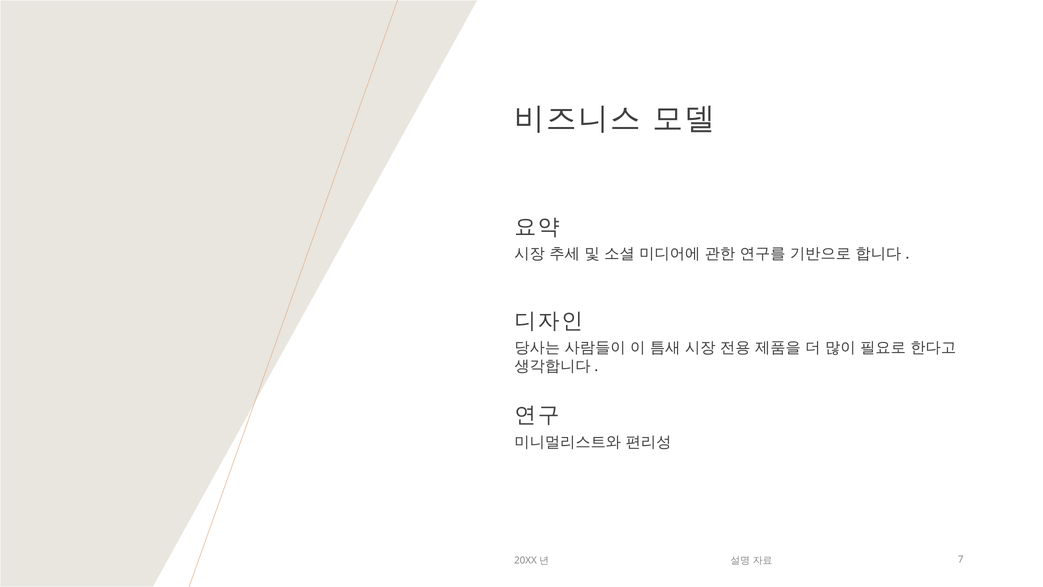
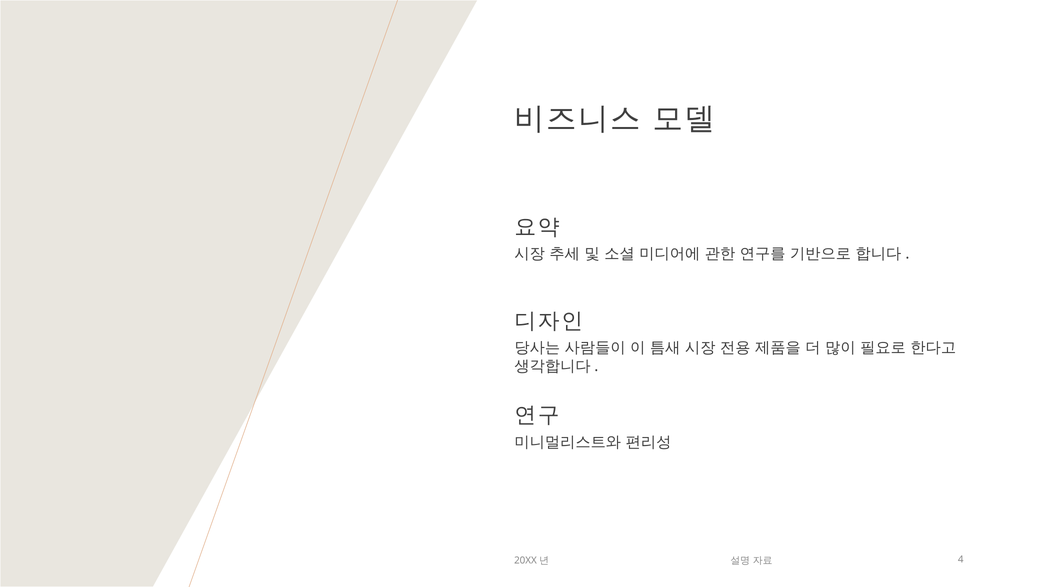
7: 7 -> 4
